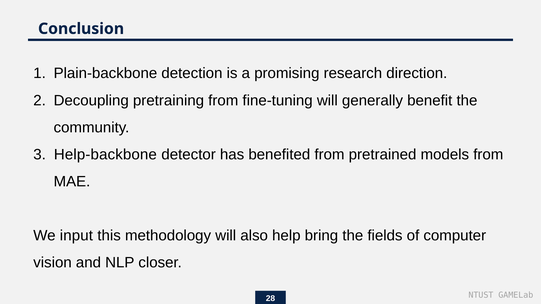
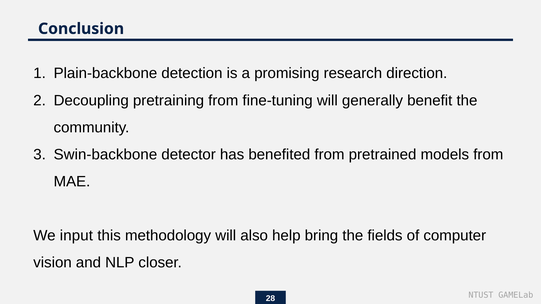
Help-backbone: Help-backbone -> Swin-backbone
